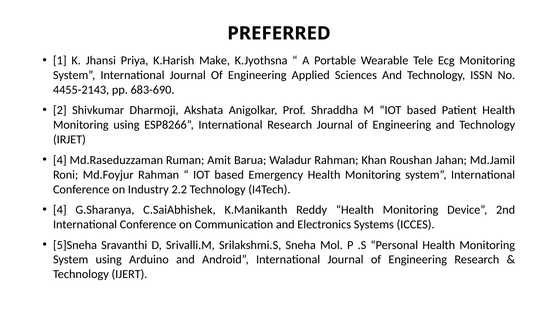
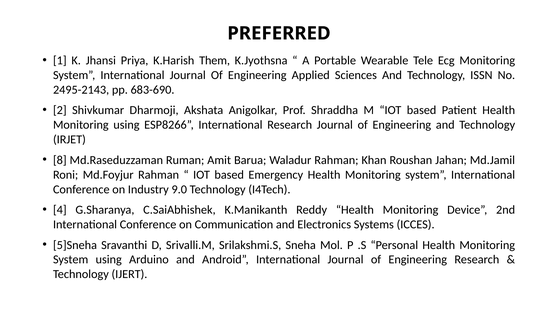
Make: Make -> Them
4455-2143: 4455-2143 -> 2495-2143
4 at (60, 160): 4 -> 8
2.2: 2.2 -> 9.0
